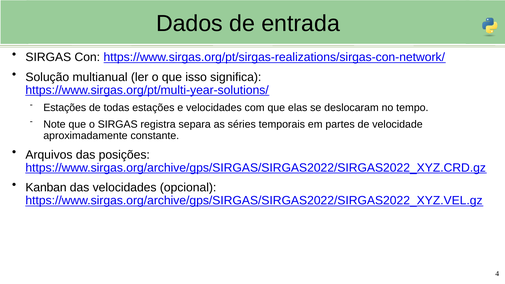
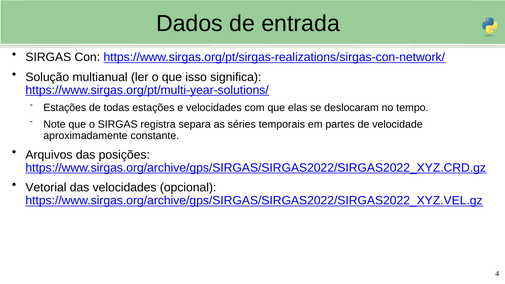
Kanban: Kanban -> Vetorial
